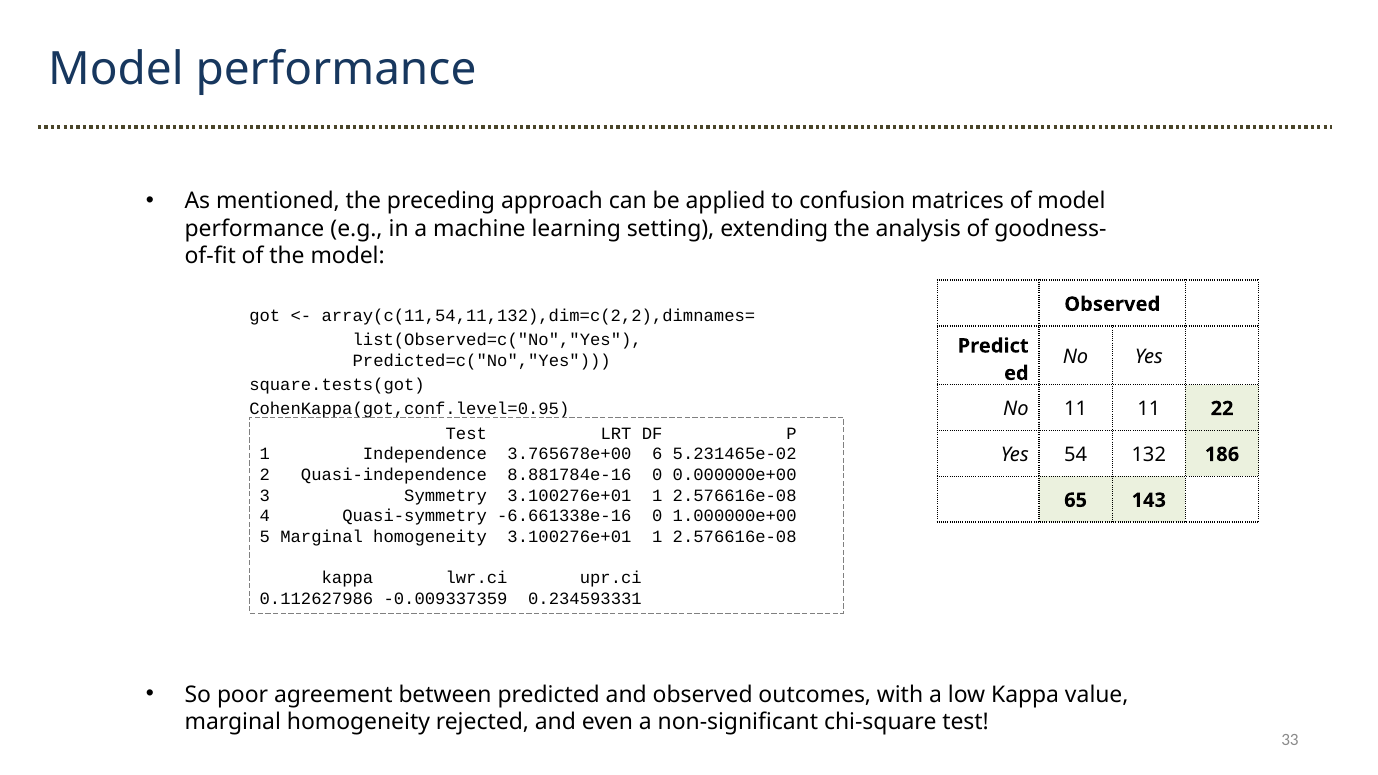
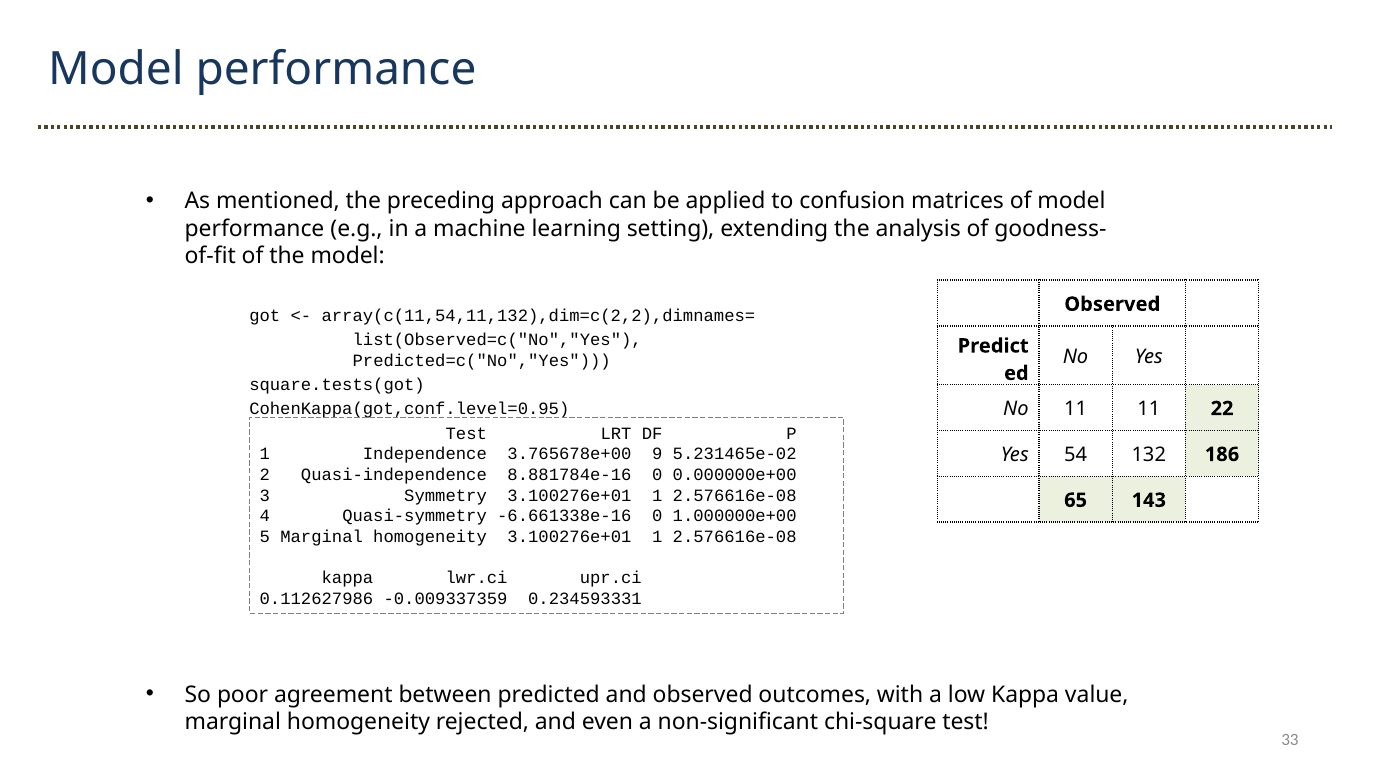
6: 6 -> 9
